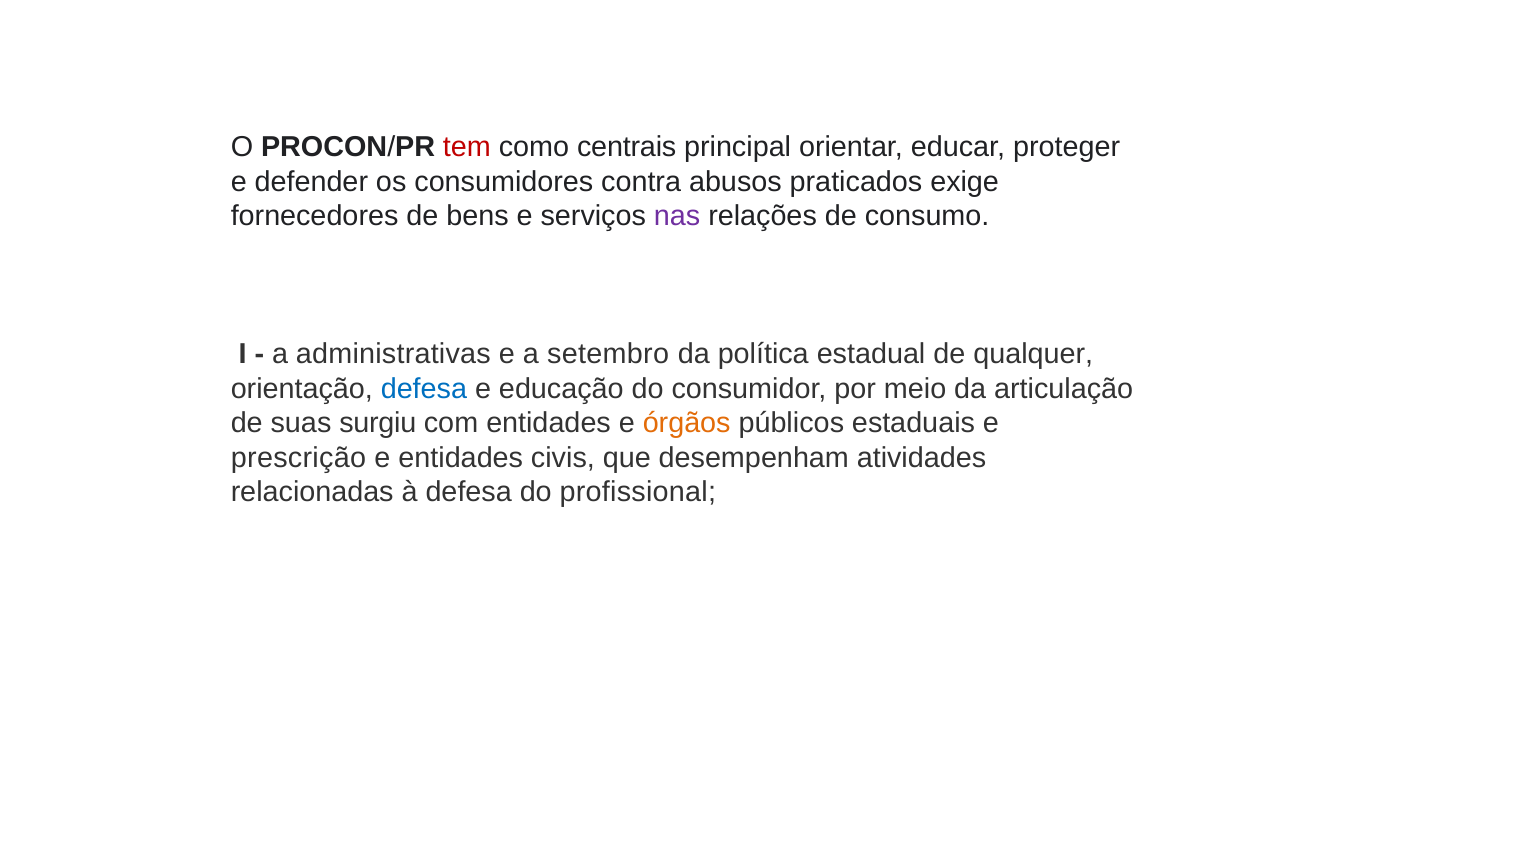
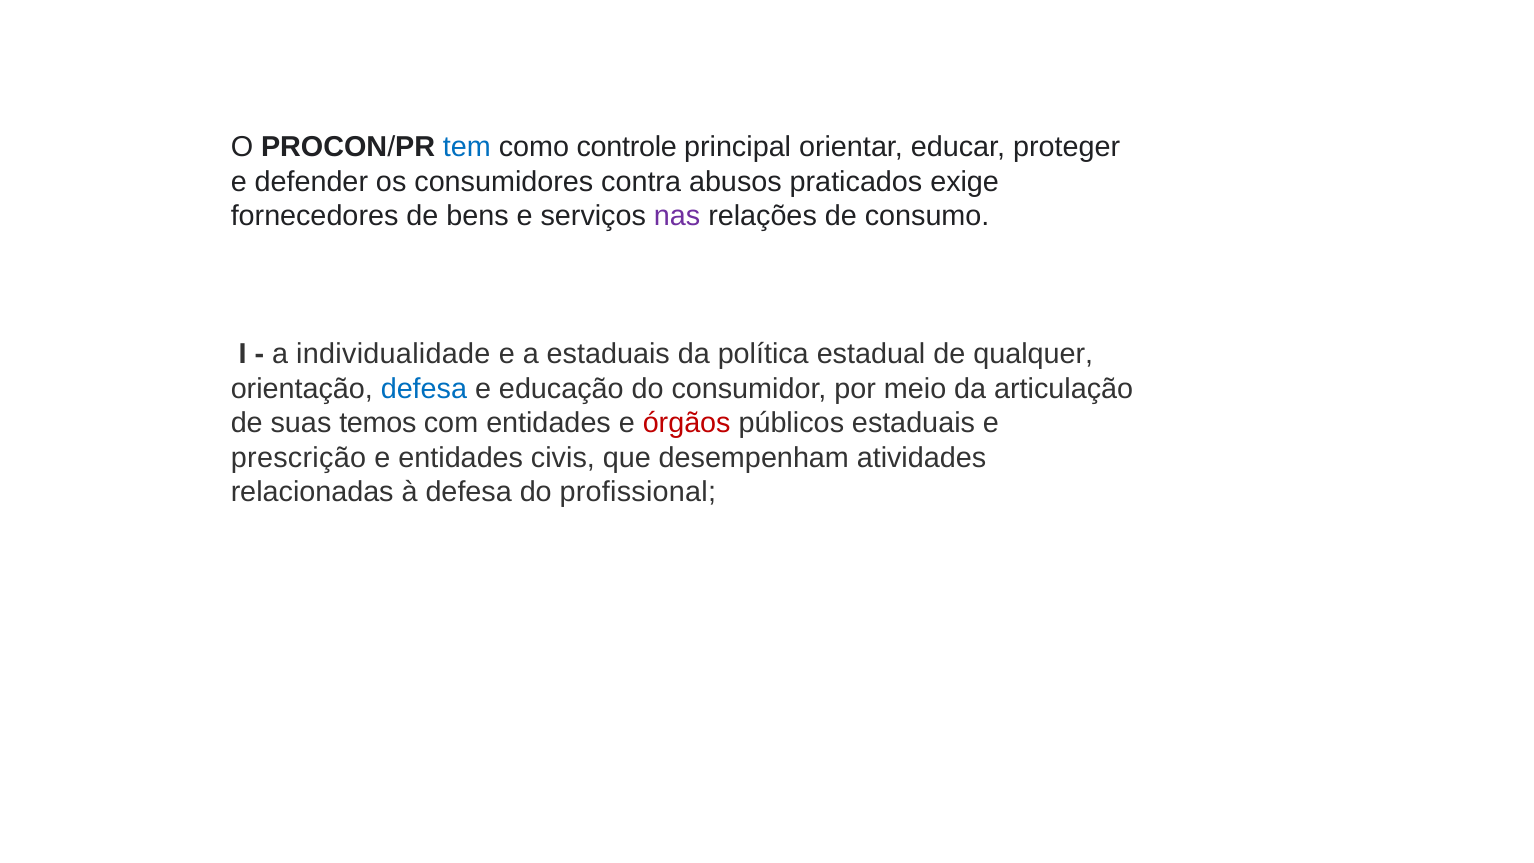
tem colour: red -> blue
centrais: centrais -> controle
administrativas: administrativas -> individualidade
a setembro: setembro -> estaduais
surgiu: surgiu -> temos
órgãos colour: orange -> red
